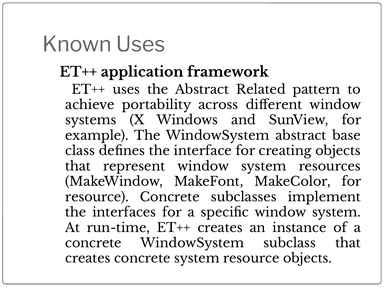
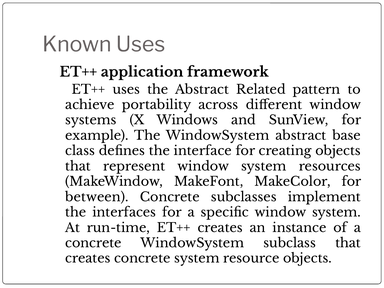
resource at (97, 197): resource -> between
